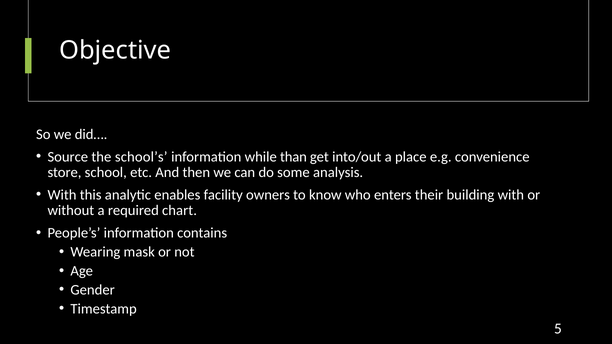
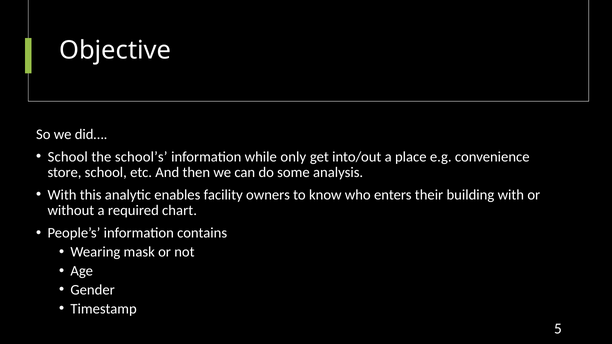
Source at (68, 157): Source -> School
than: than -> only
